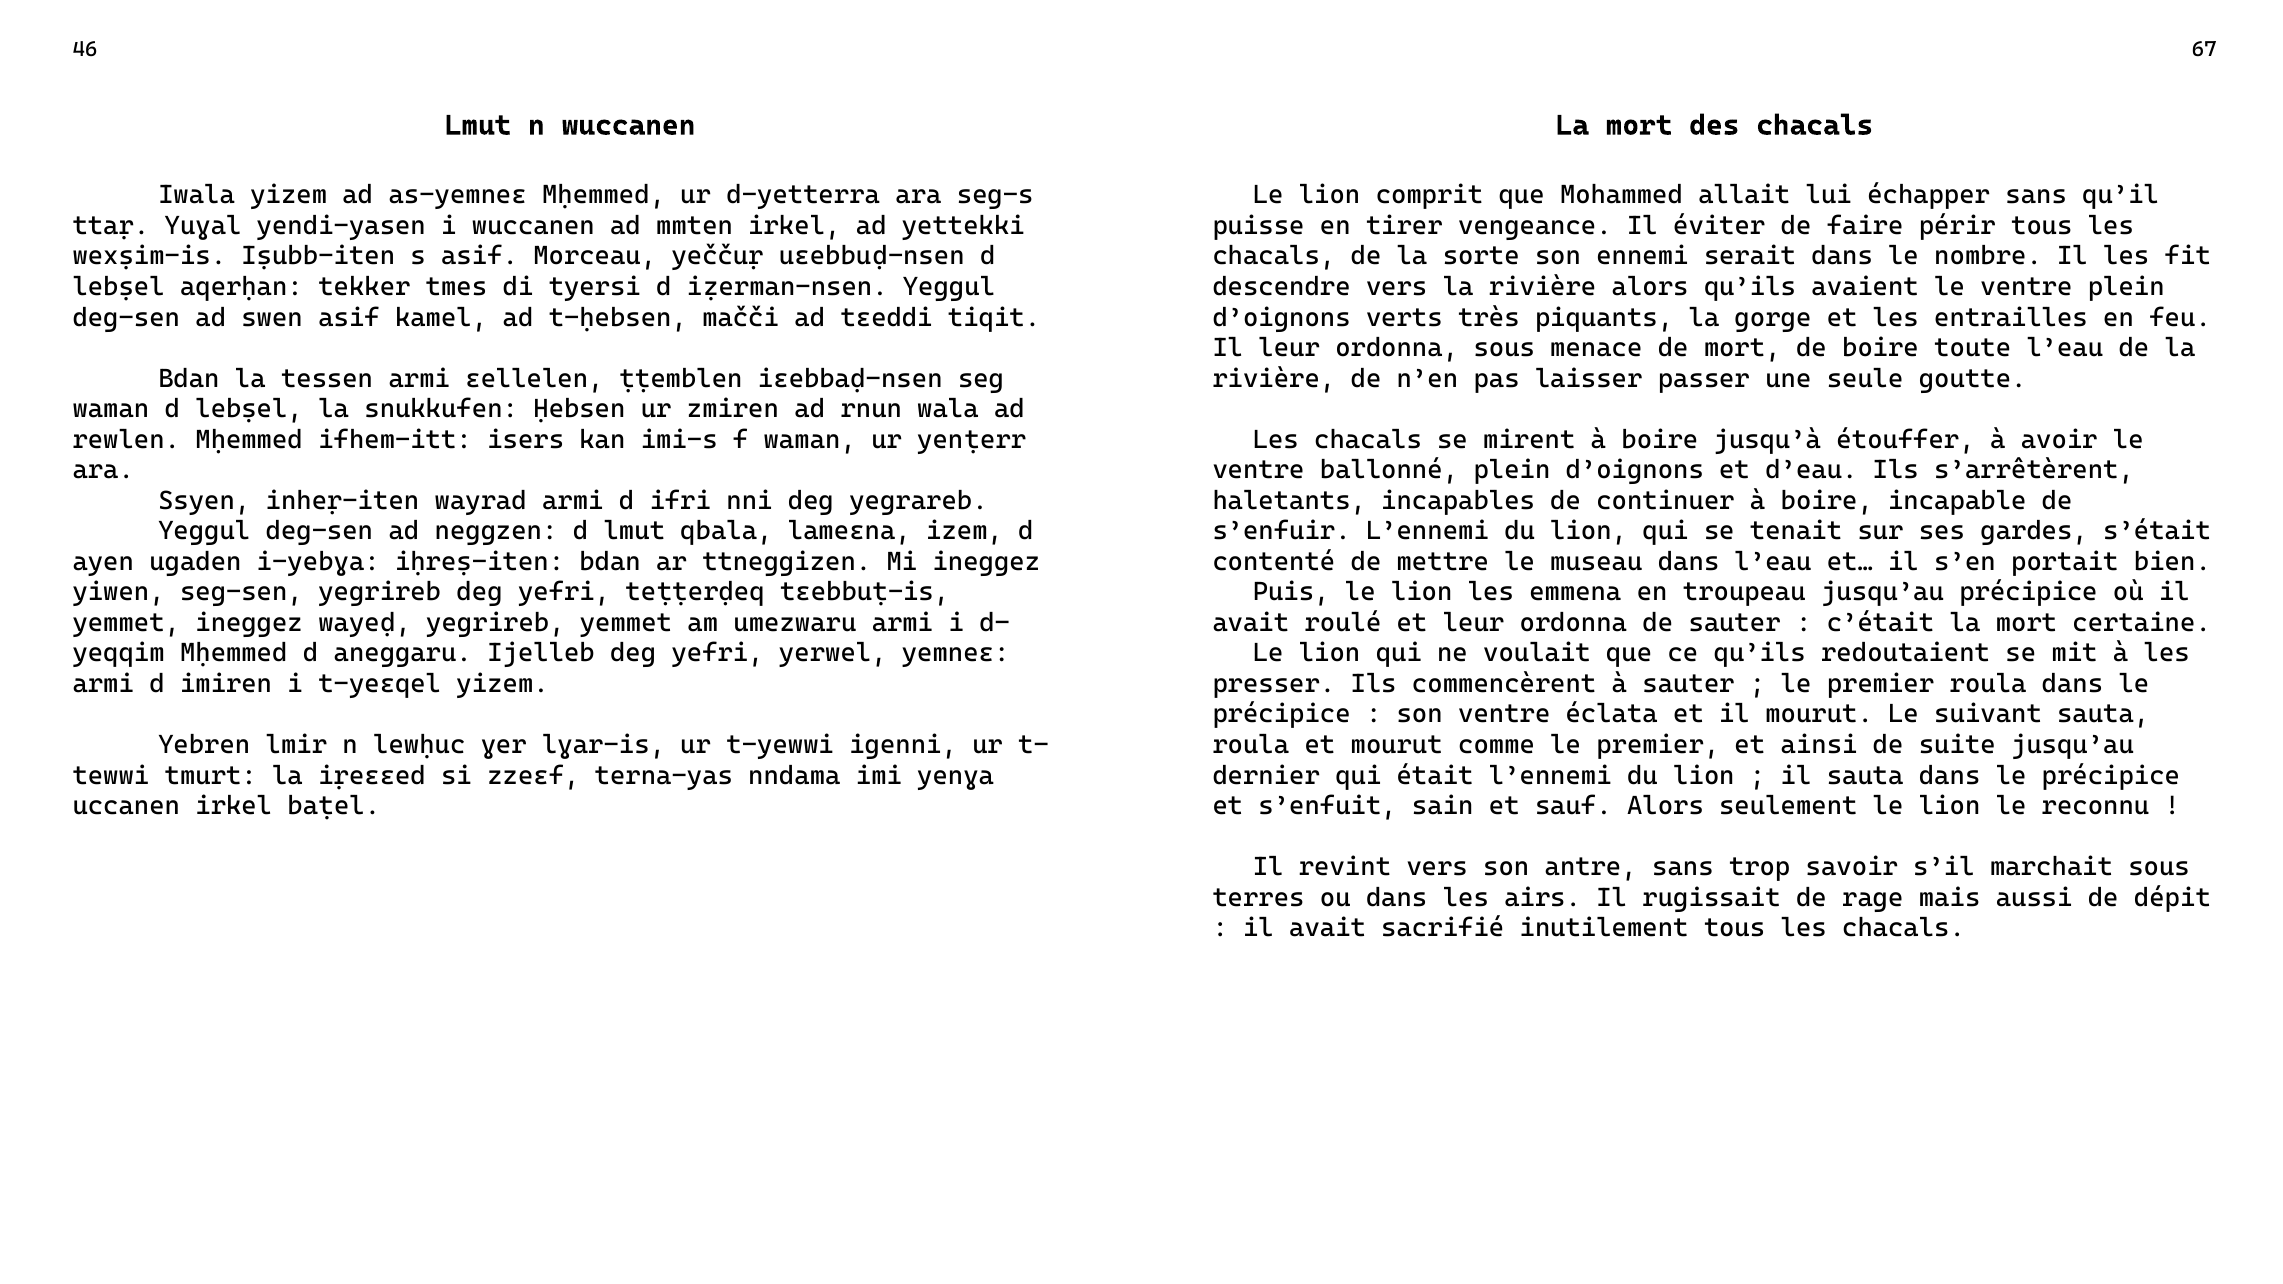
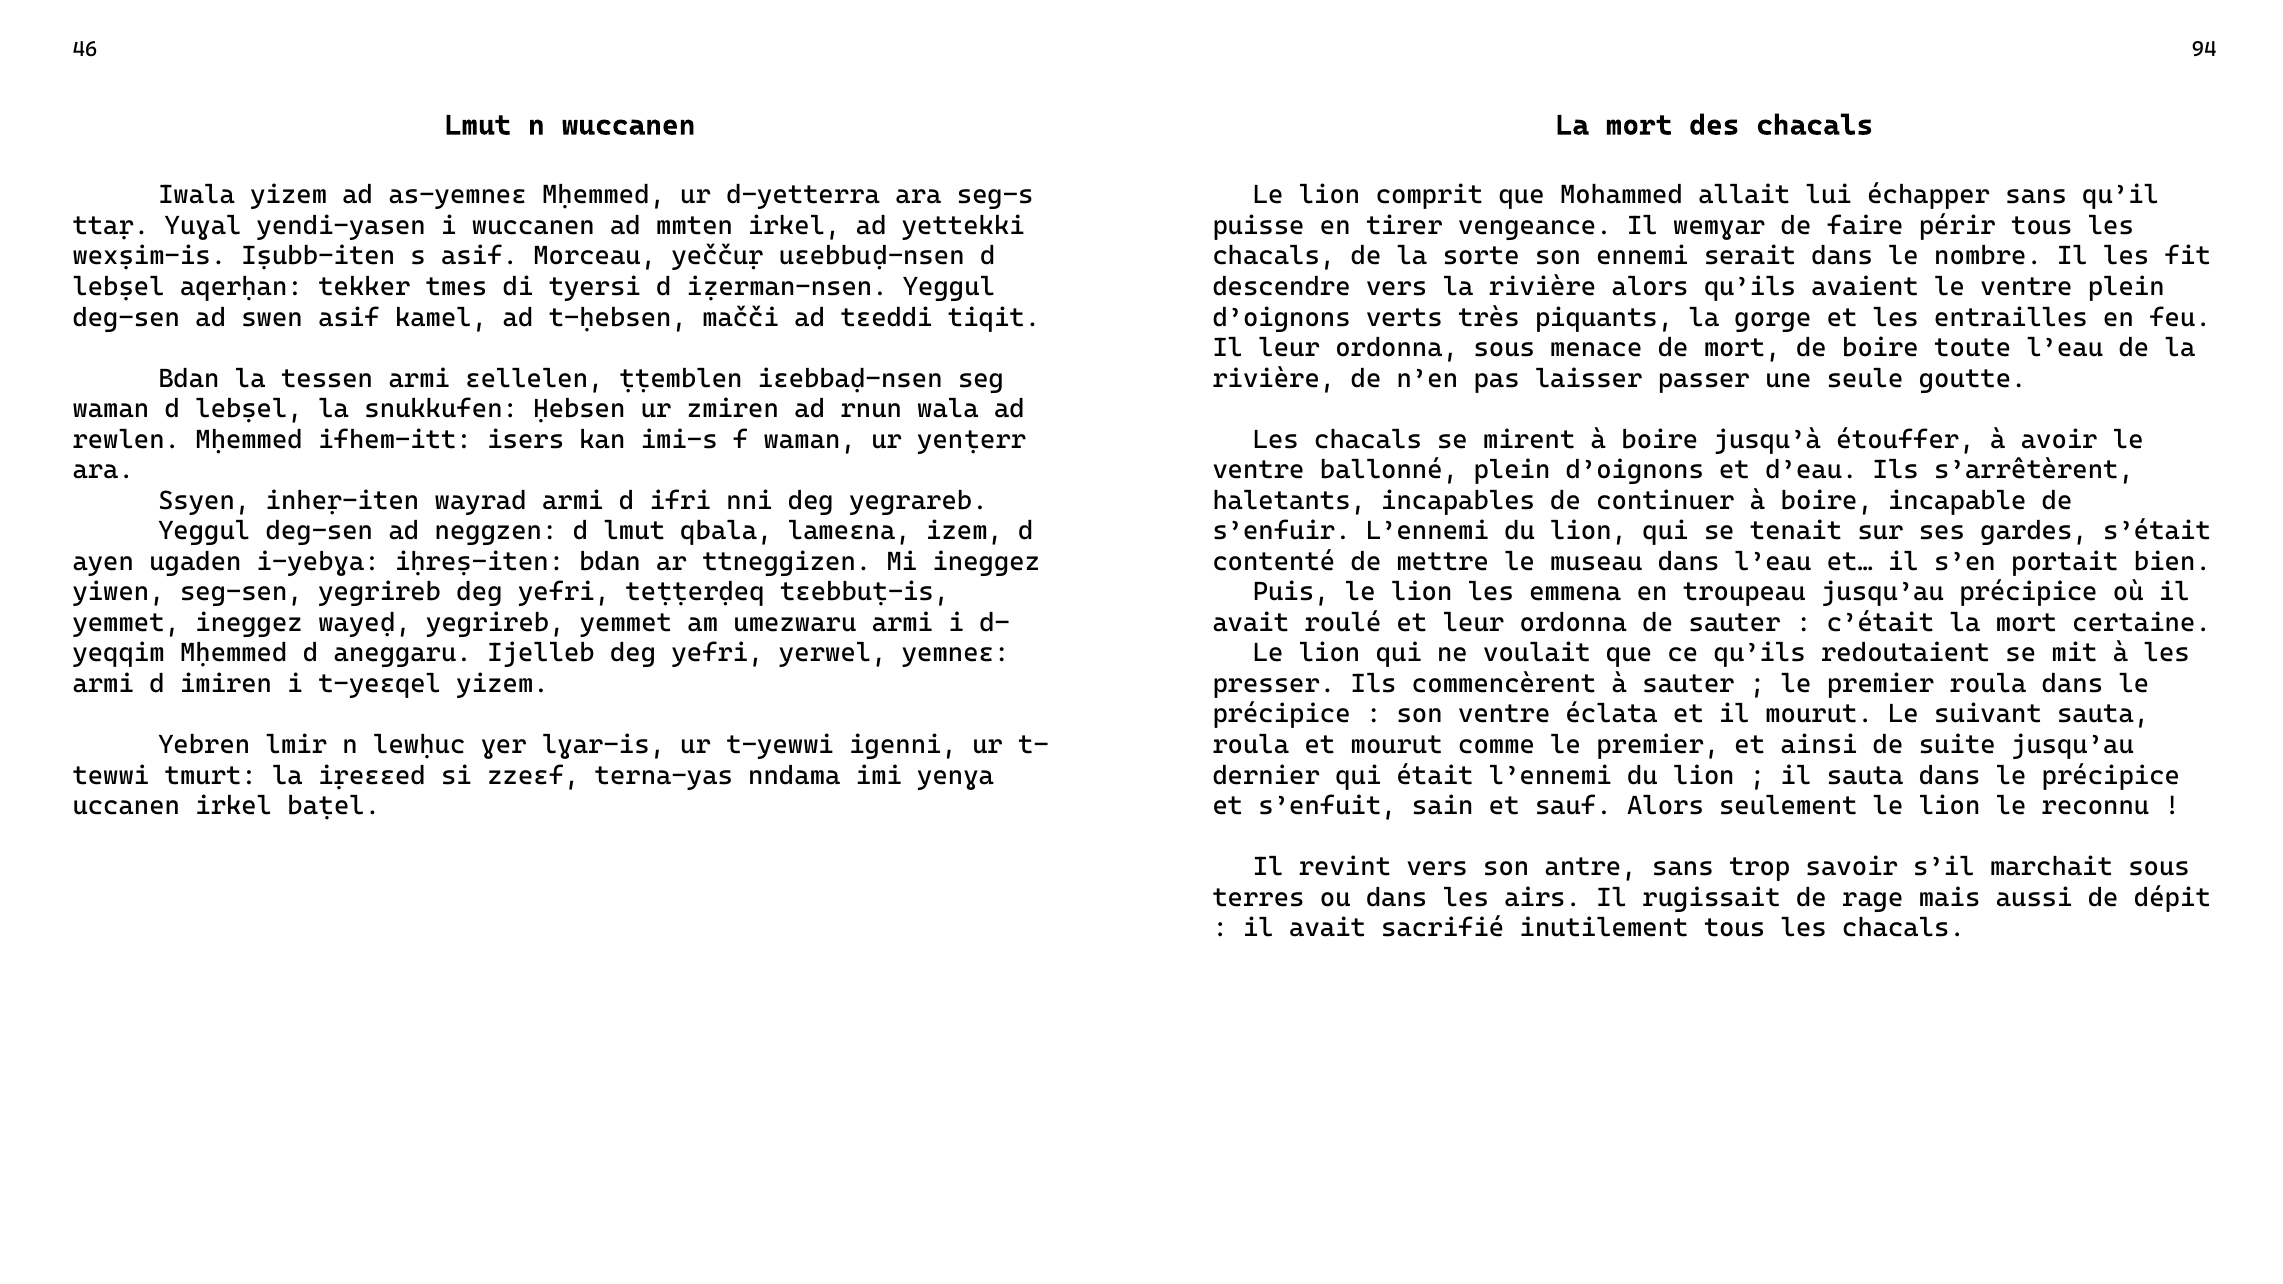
67: 67 -> 94
éviter: éviter -> wemɣar
